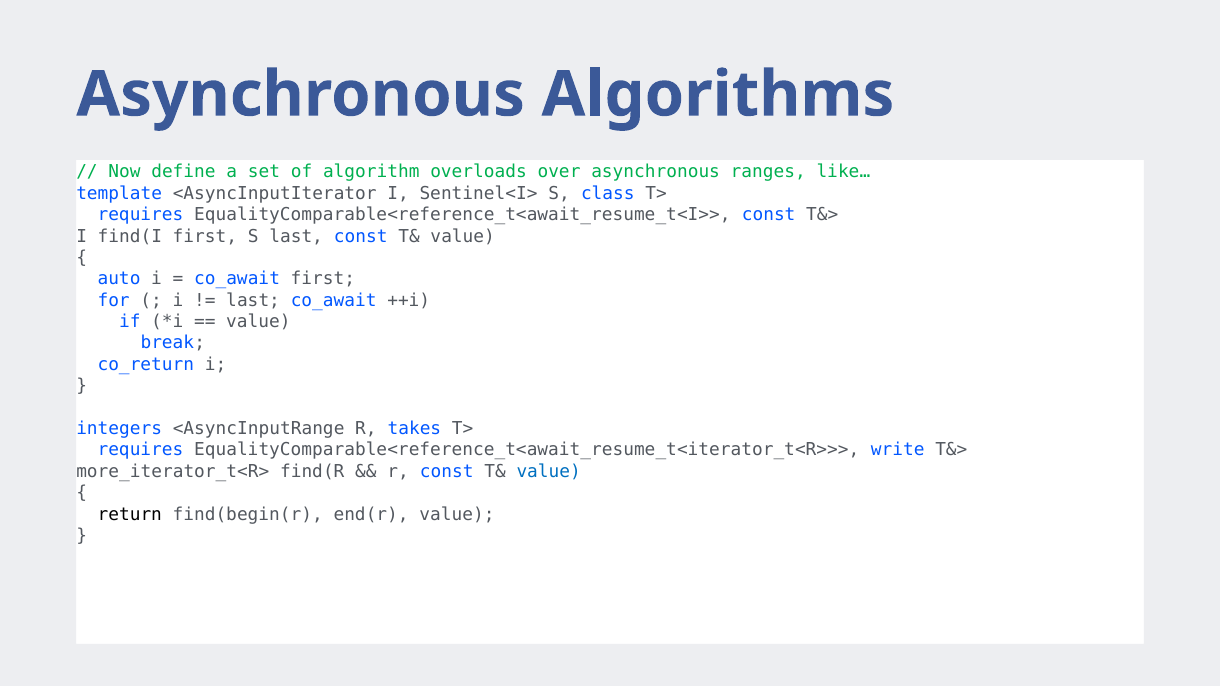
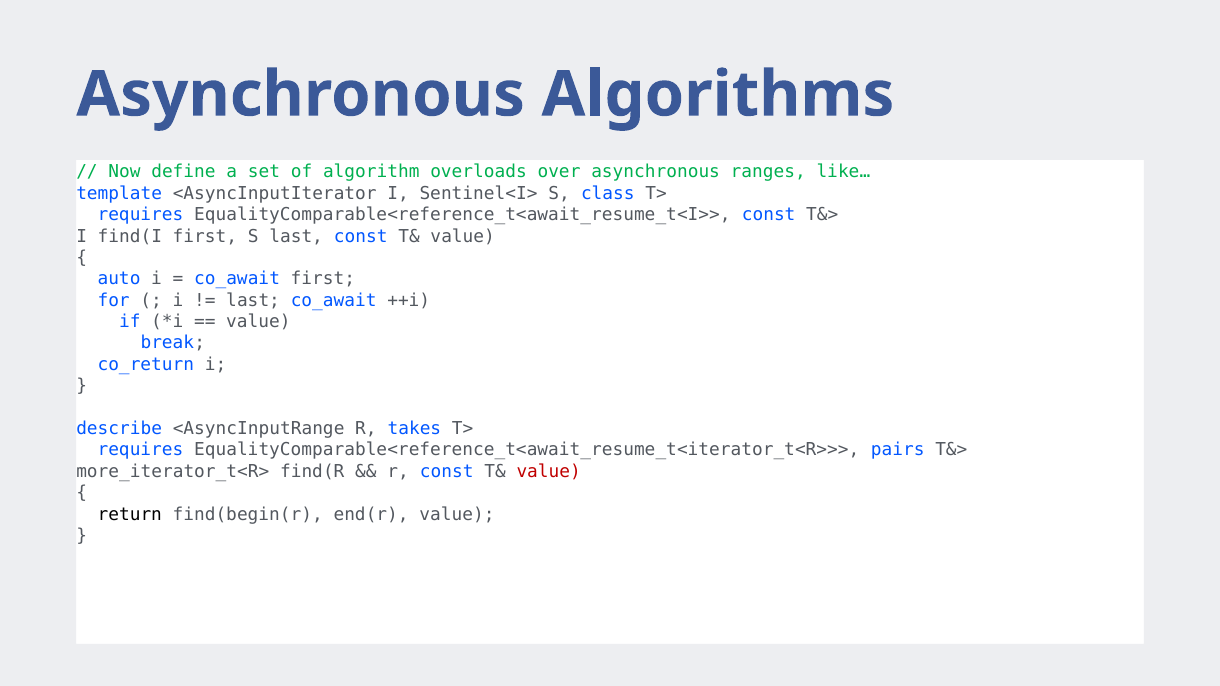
integers: integers -> describe
write: write -> pairs
value at (549, 472) colour: blue -> red
